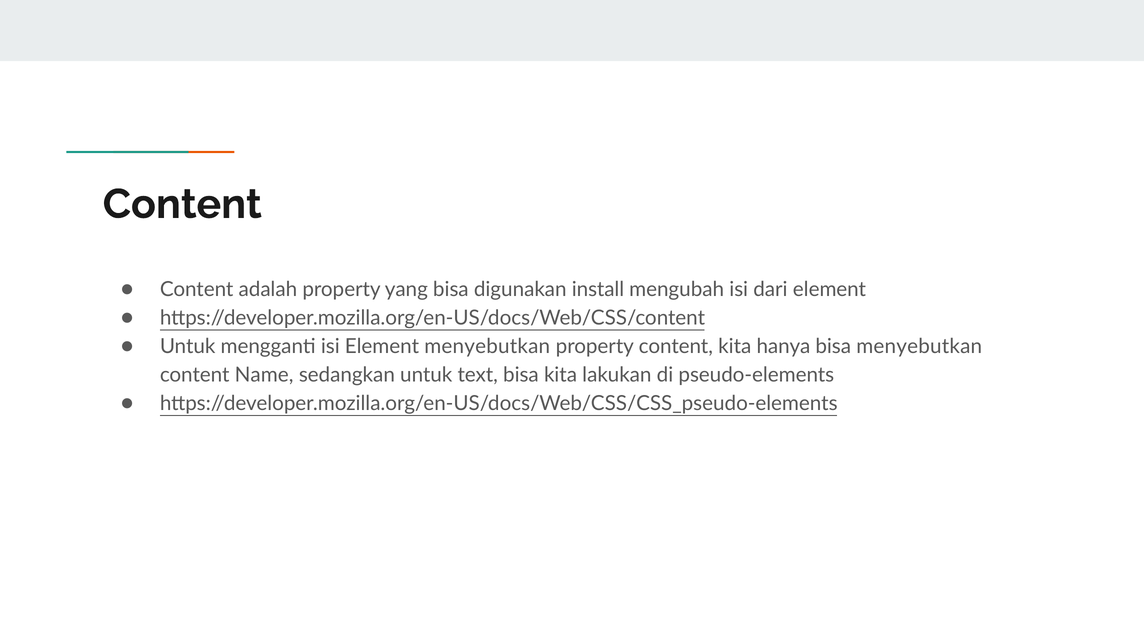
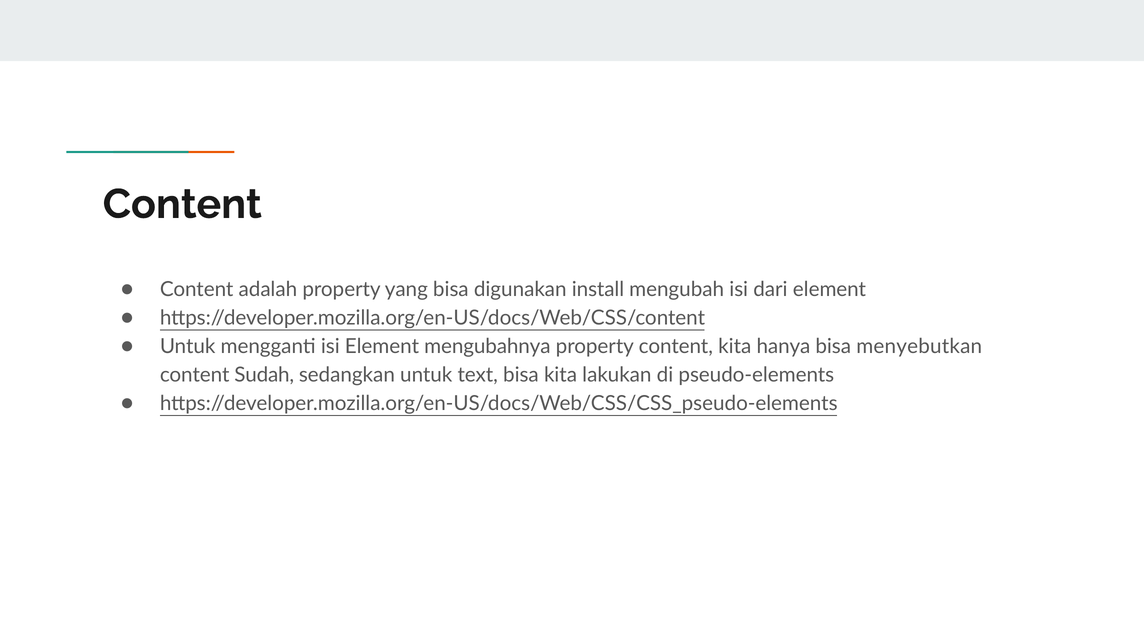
Element menyebutkan: menyebutkan -> mengubahnya
Name: Name -> Sudah
